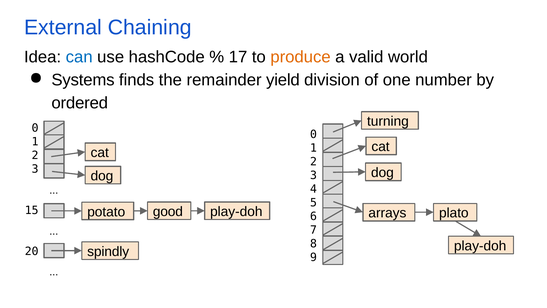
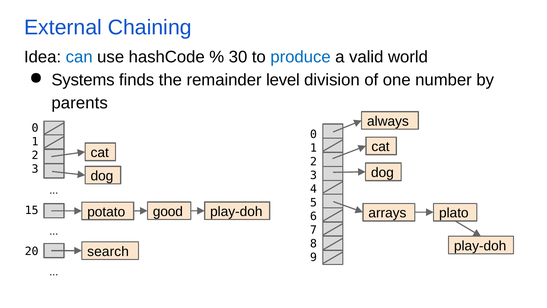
17: 17 -> 30
produce colour: orange -> blue
yield: yield -> level
ordered: ordered -> parents
turning: turning -> always
spindly: spindly -> search
